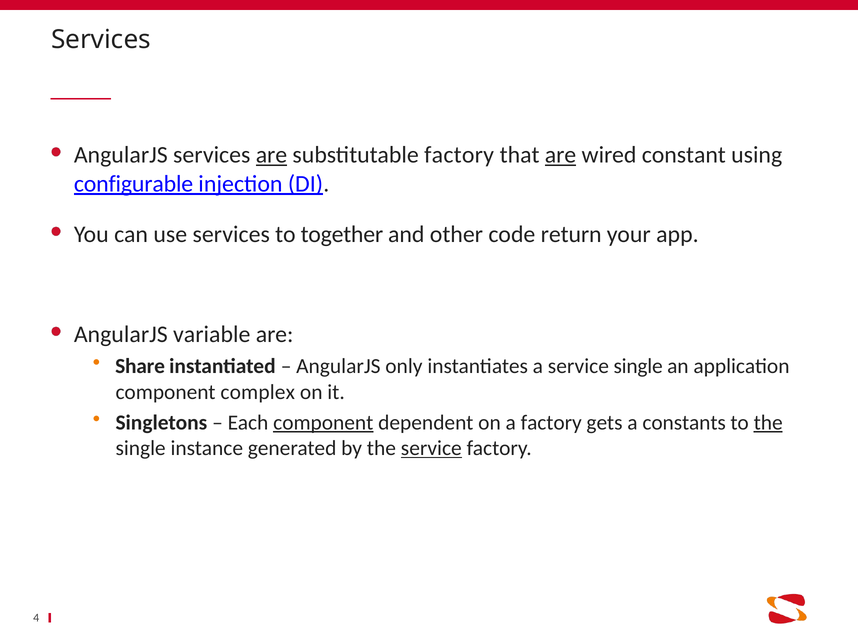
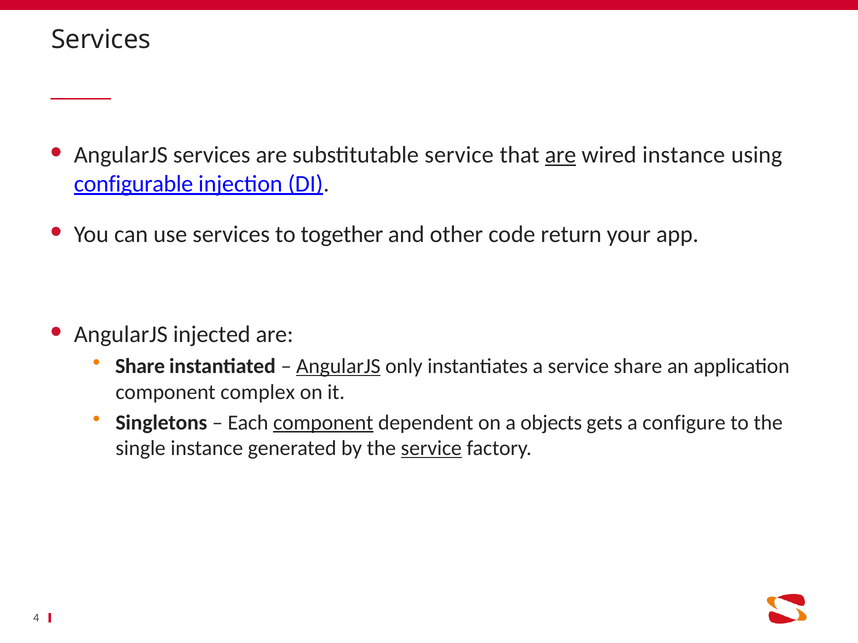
are at (271, 155) underline: present -> none
substitutable factory: factory -> service
wired constant: constant -> instance
variable: variable -> injected
AngularJS at (338, 367) underline: none -> present
service single: single -> share
a factory: factory -> objects
constants: constants -> configure
the at (768, 423) underline: present -> none
